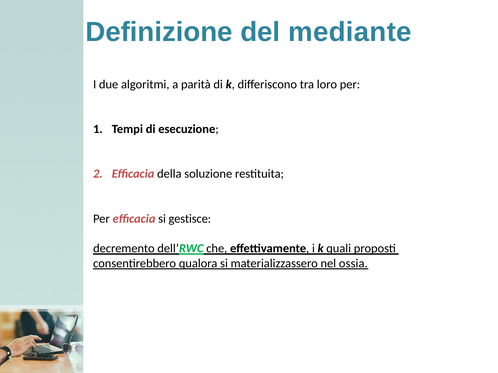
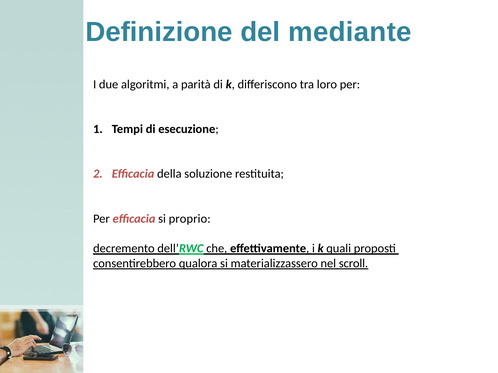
gestisce: gestisce -> proprio
ossia: ossia -> scroll
